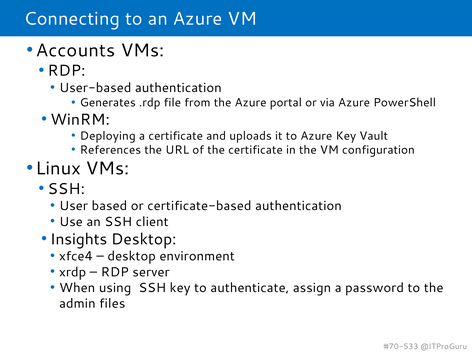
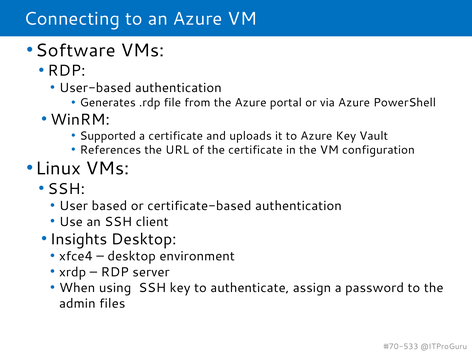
Accounts: Accounts -> Software
Deploying: Deploying -> Supported
